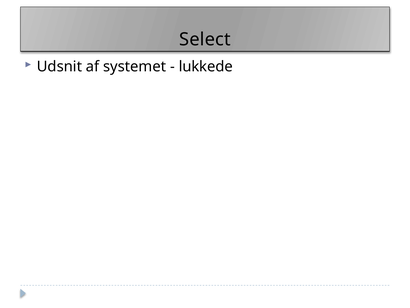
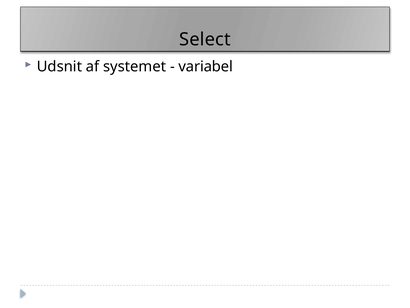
lukkede: lukkede -> variabel
